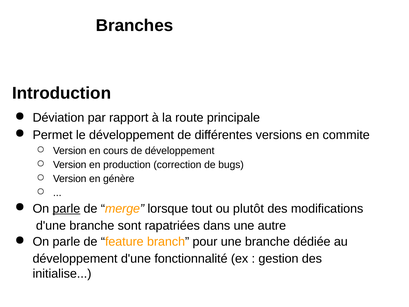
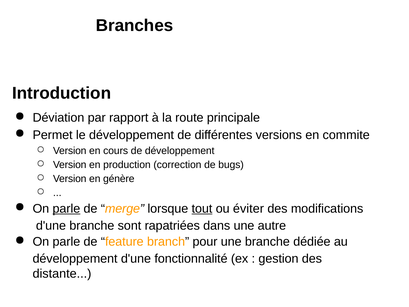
tout underline: none -> present
plutôt: plutôt -> éviter
initialise: initialise -> distante
